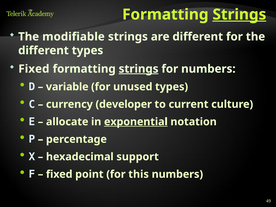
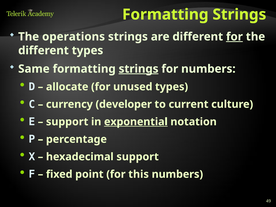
Strings at (239, 14) underline: present -> none
modifiable: modifiable -> operations
for at (234, 37) underline: none -> present
Fixed at (34, 69): Fixed -> Same
variable: variable -> allocate
allocate at (67, 122): allocate -> support
